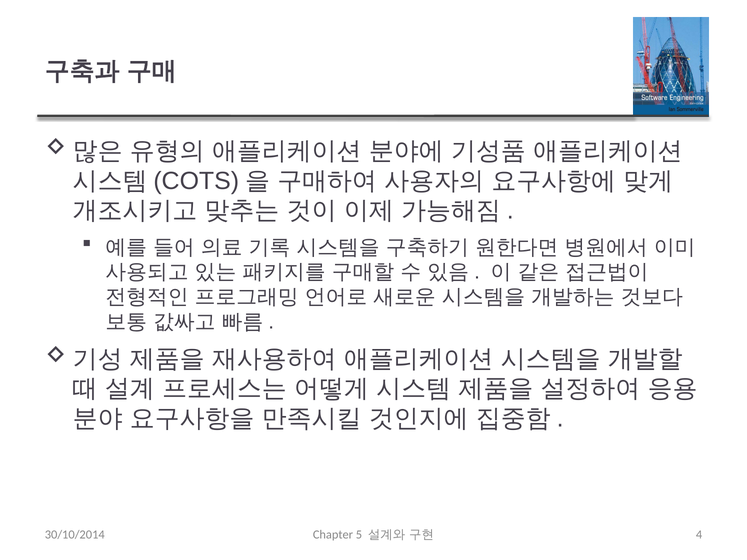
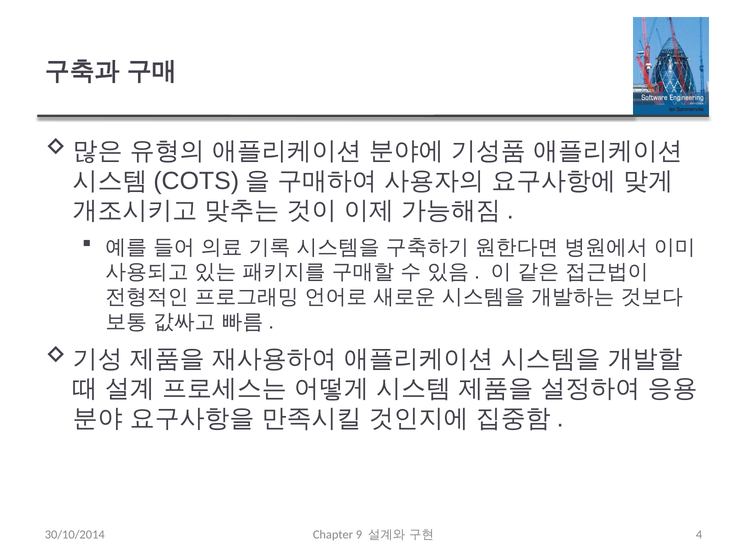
5: 5 -> 9
